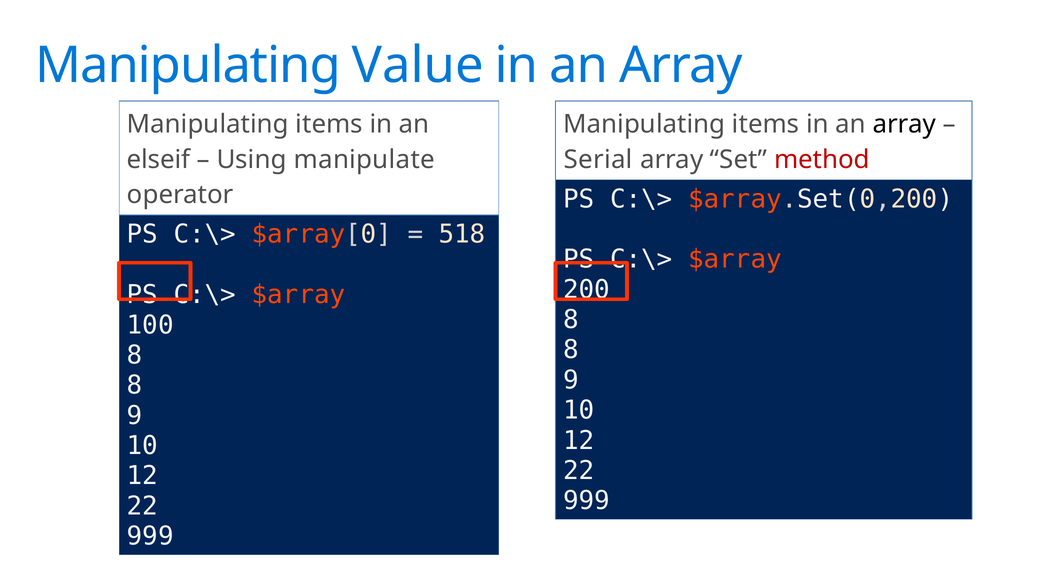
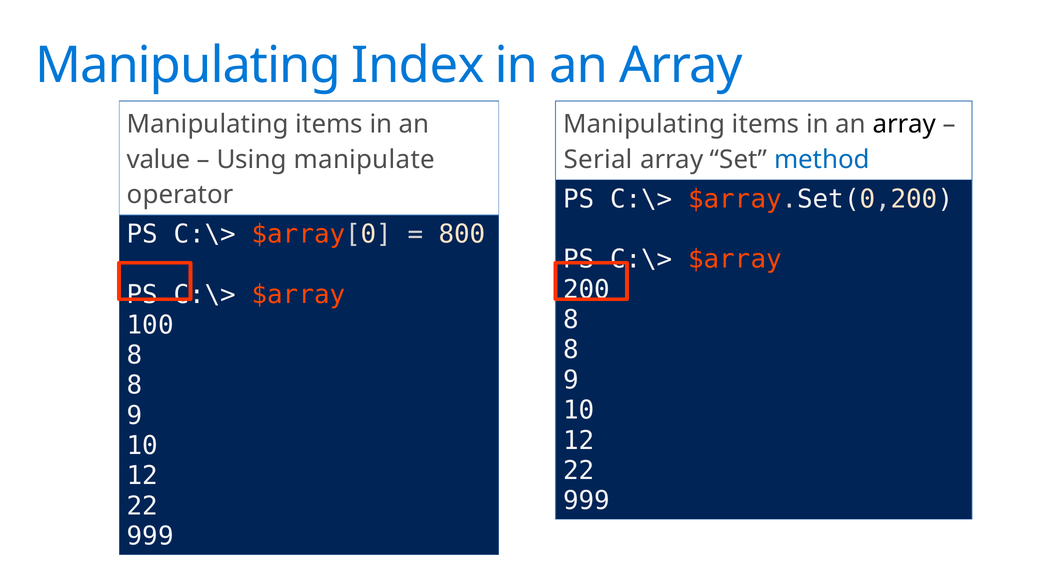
Value: Value -> Index
elseif: elseif -> value
method colour: red -> blue
518: 518 -> 800
